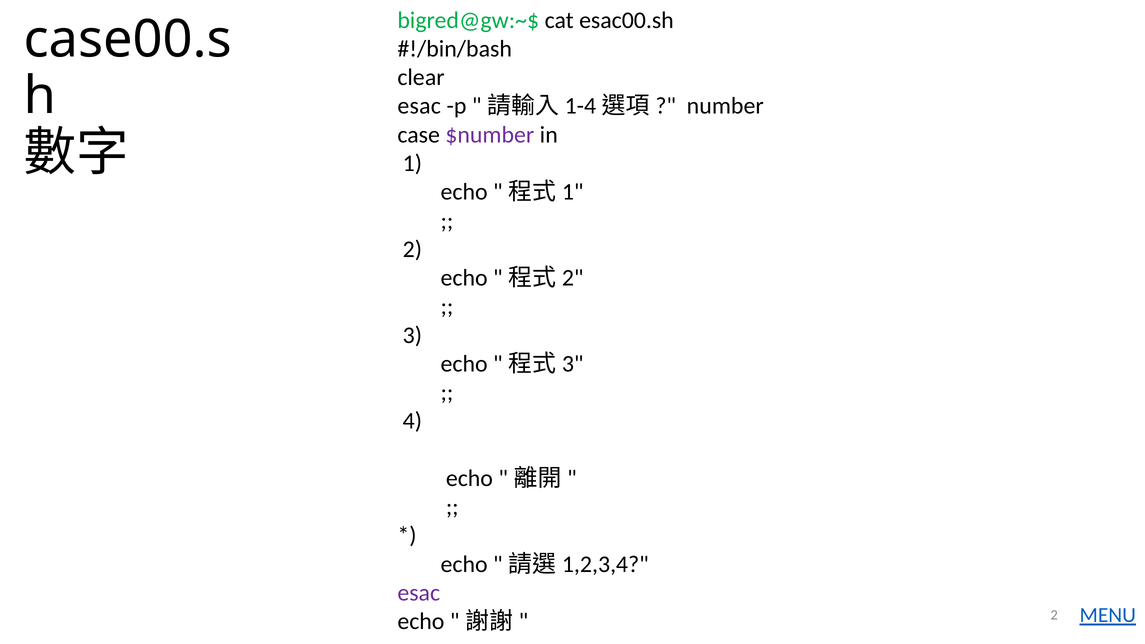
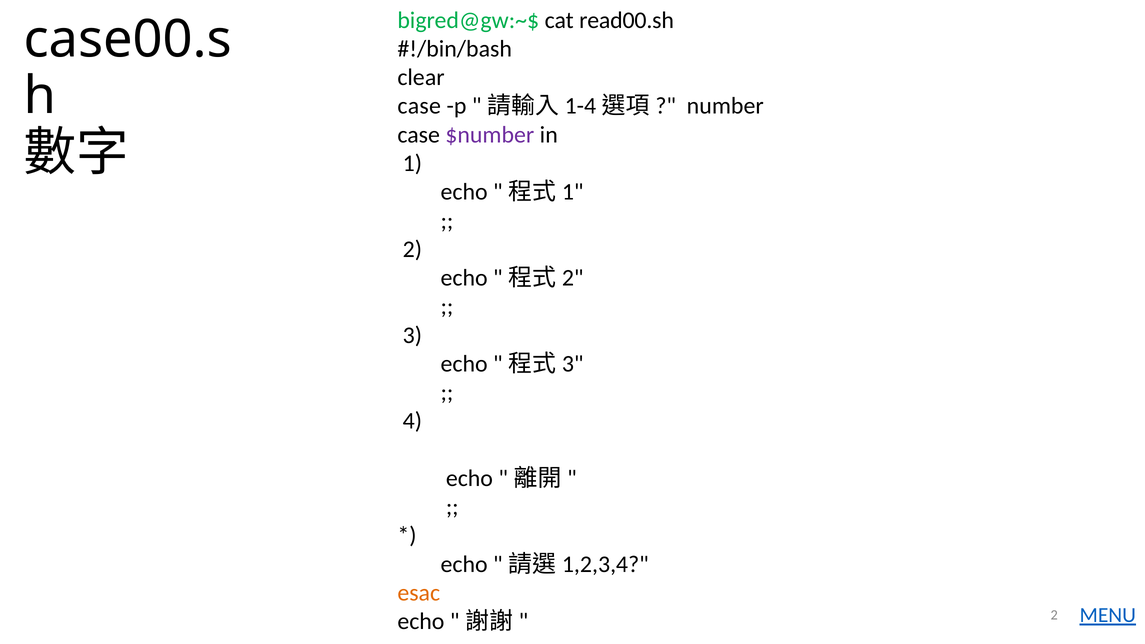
esac00.sh: esac00.sh -> read00.sh
esac at (419, 106): esac -> case
esac at (419, 593) colour: purple -> orange
